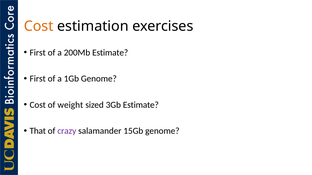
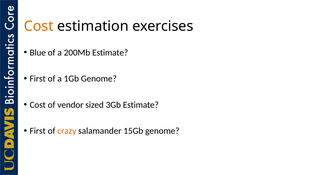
First at (38, 53): First -> Blue
weight: weight -> vendor
That at (38, 131): That -> First
crazy colour: purple -> orange
